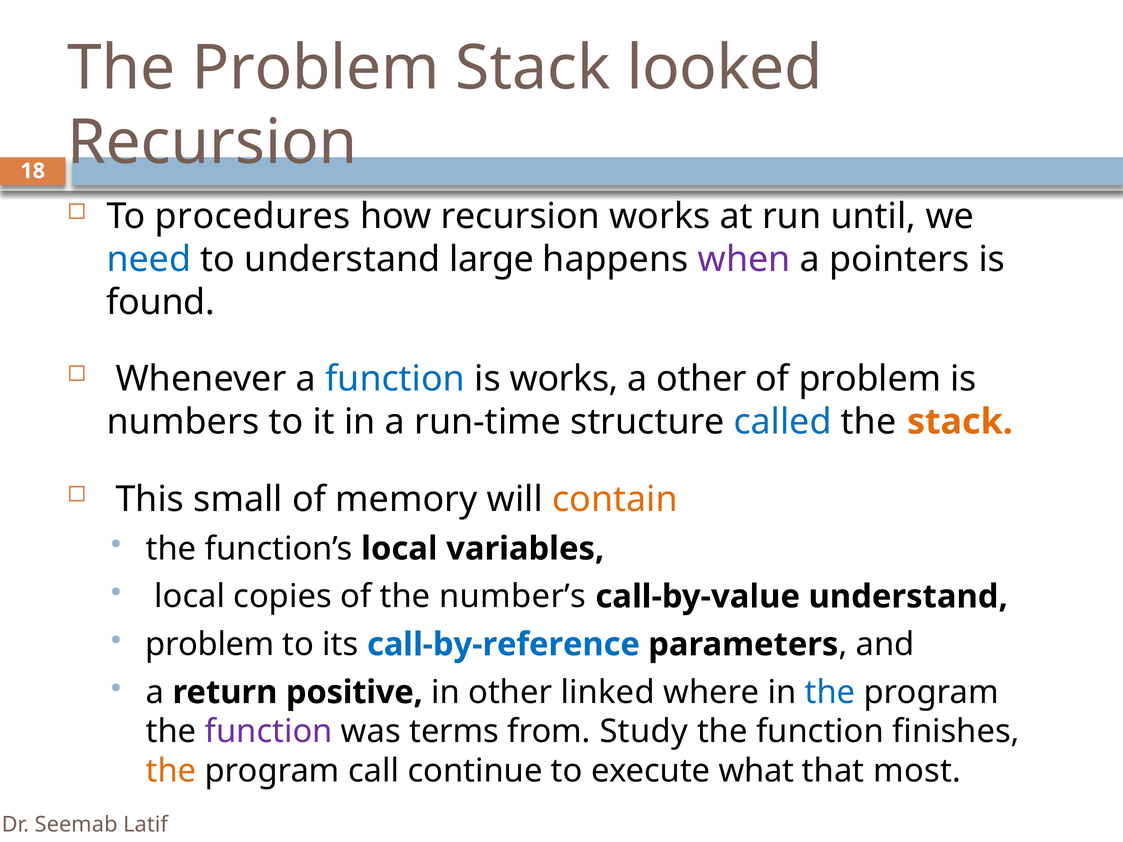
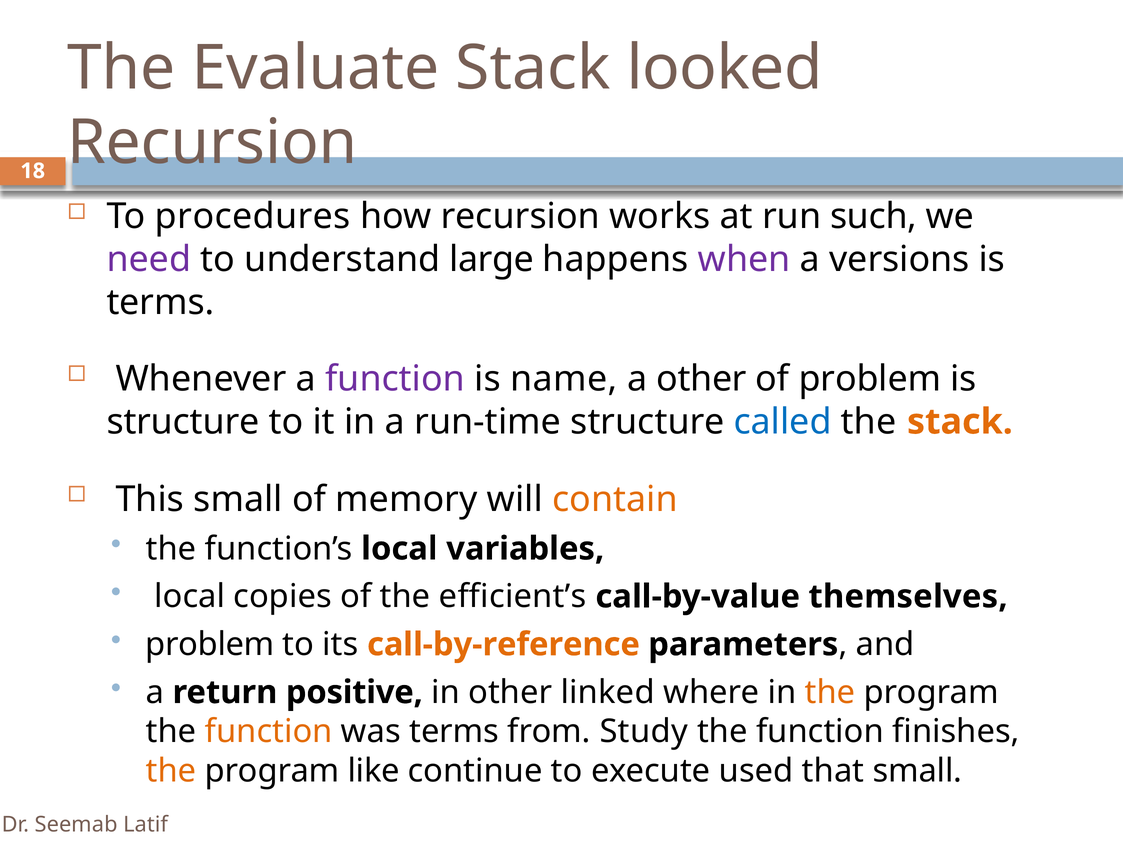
The Problem: Problem -> Evaluate
until: until -> such
need colour: blue -> purple
pointers: pointers -> versions
found at (161, 303): found -> terms
function at (395, 379) colour: blue -> purple
is works: works -> name
numbers at (183, 422): numbers -> structure
number’s: number’s -> efficient’s
call-by-value understand: understand -> themselves
call-by-reference colour: blue -> orange
the at (830, 693) colour: blue -> orange
function at (269, 732) colour: purple -> orange
call: call -> like
what: what -> used
that most: most -> small
